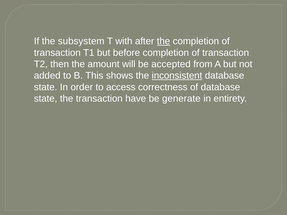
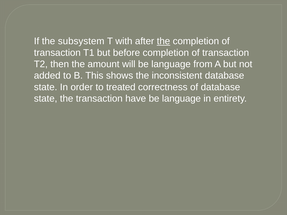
will be accepted: accepted -> language
inconsistent underline: present -> none
access: access -> treated
generate at (181, 99): generate -> language
